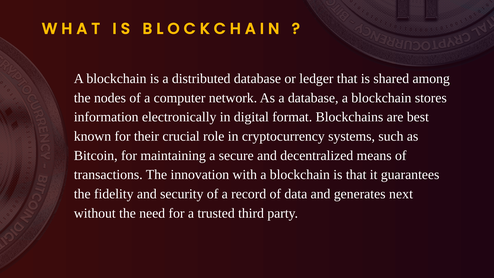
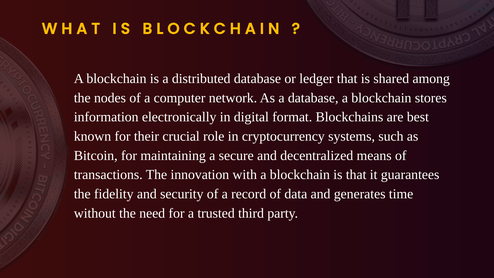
next: next -> time
